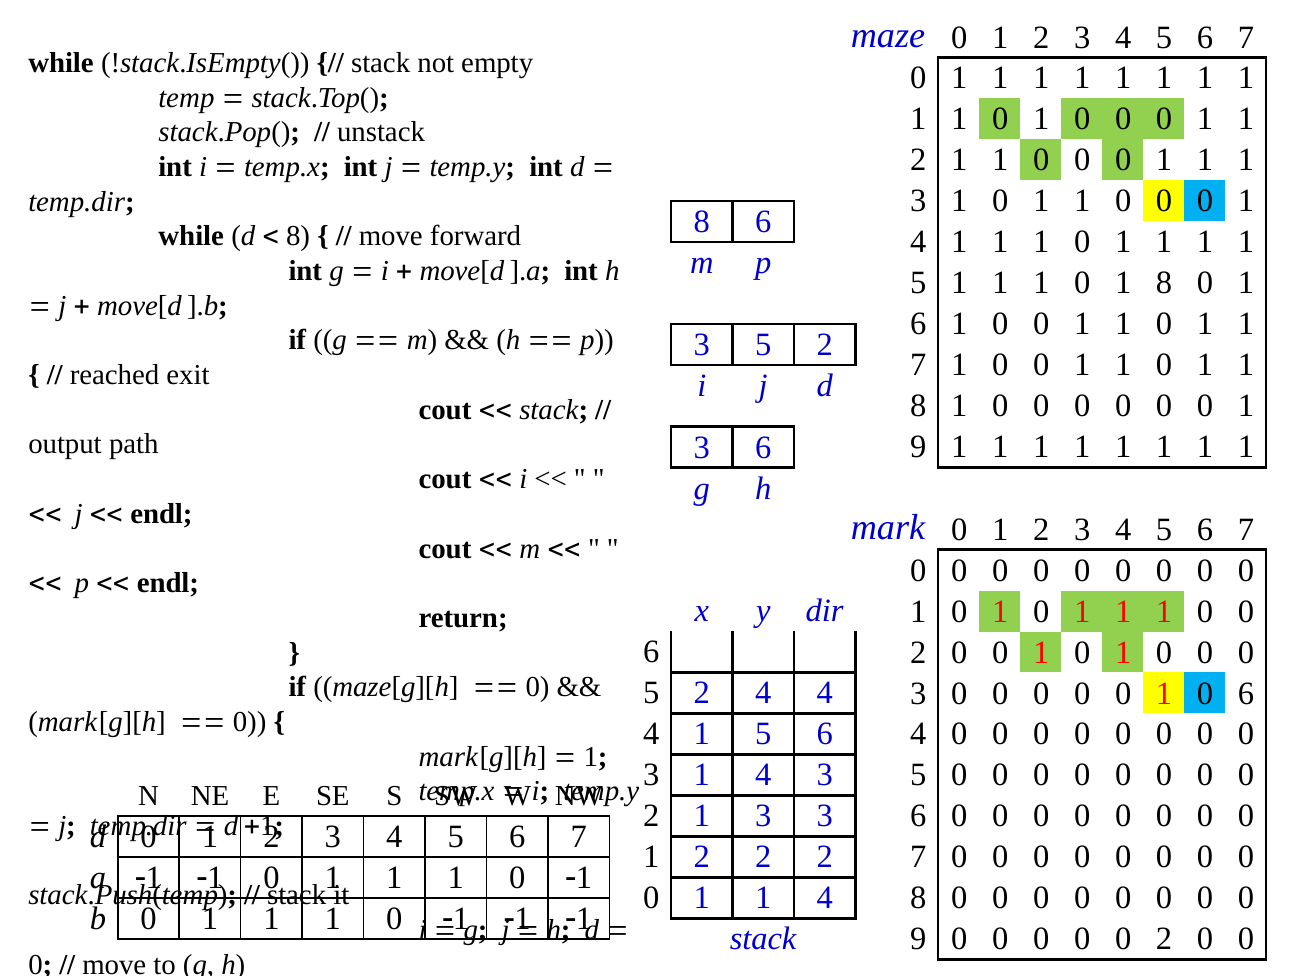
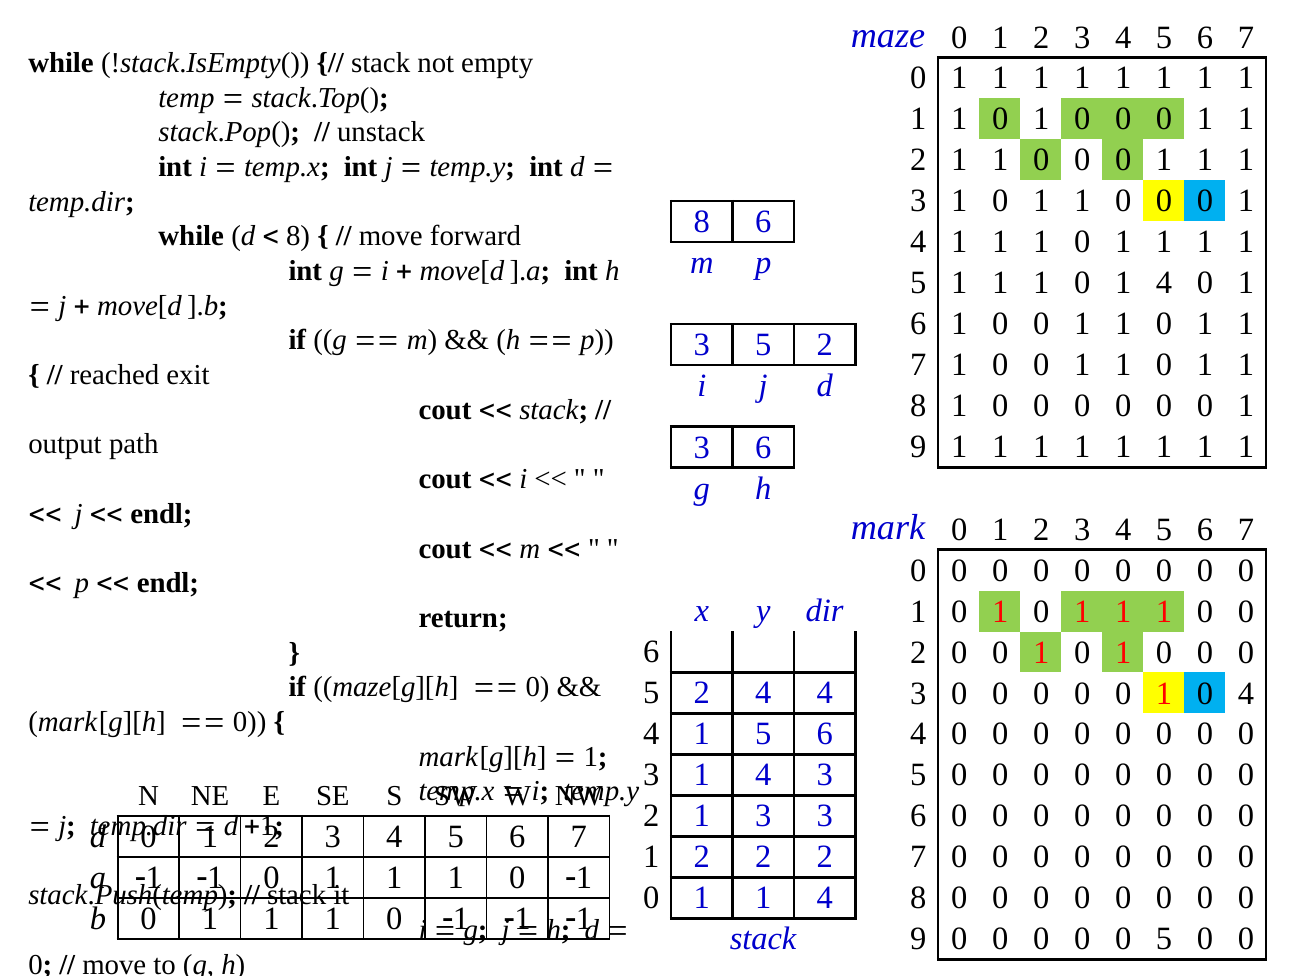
1 0 1 8: 8 -> 4
1 0 6: 6 -> 4
2 at (1164, 939): 2 -> 5
